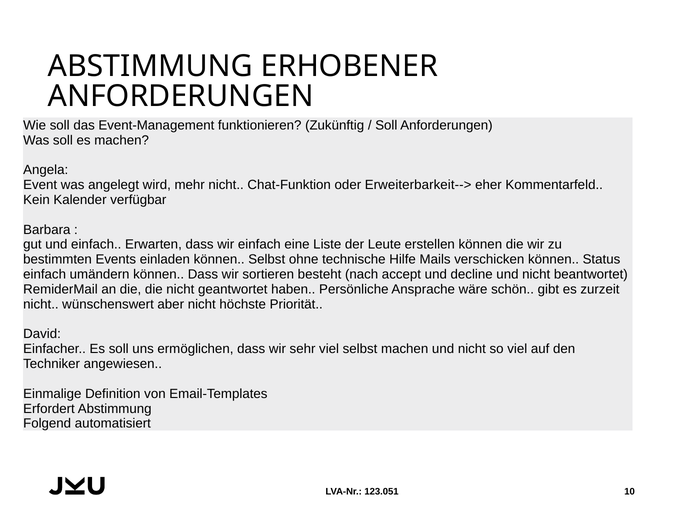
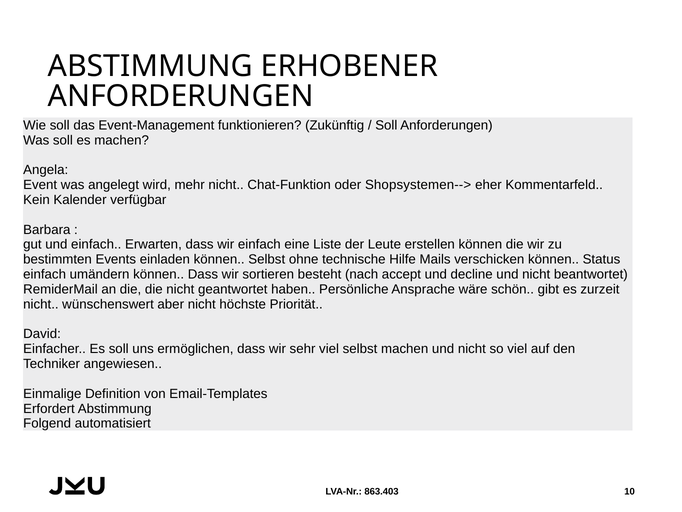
Erweiterbarkeit-->: Erweiterbarkeit--> -> Shopsystemen-->
123.051: 123.051 -> 863.403
